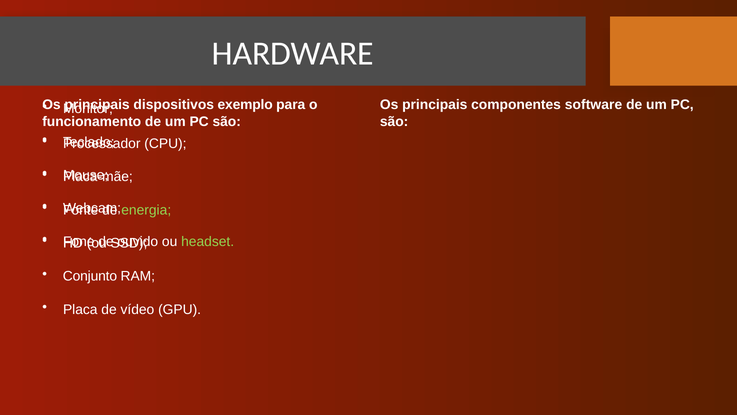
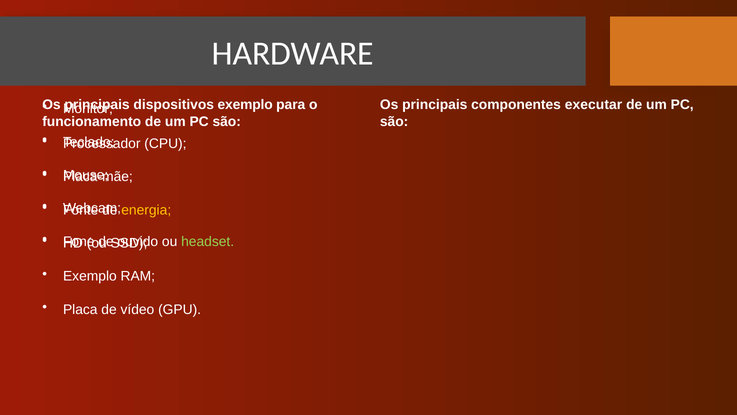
software: software -> executar
energia colour: light green -> yellow
Conjunto at (90, 276): Conjunto -> Exemplo
